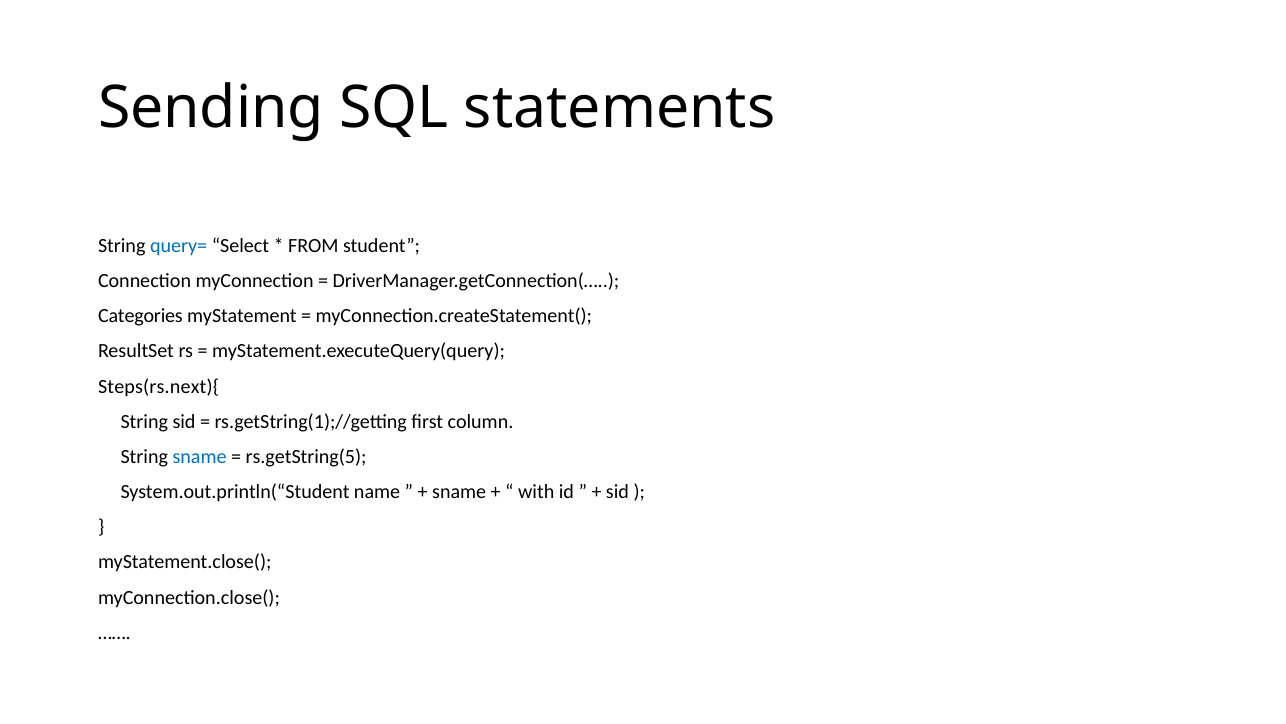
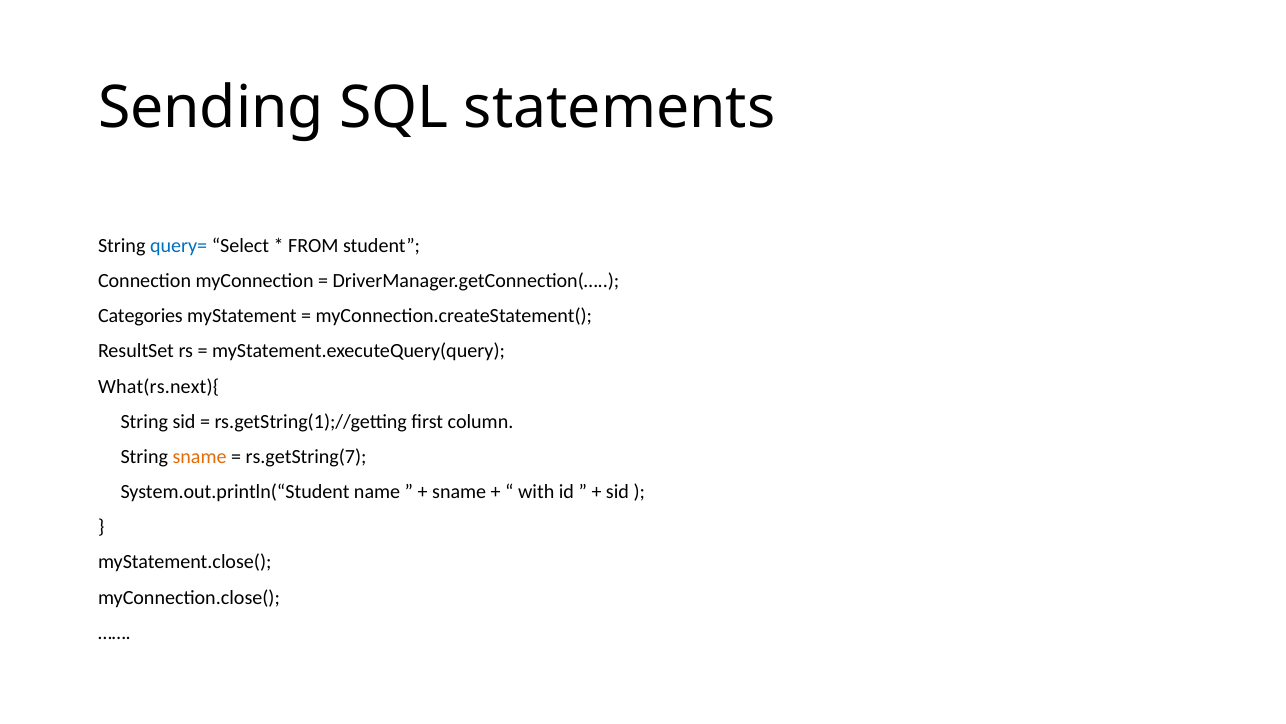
Steps(rs.next){: Steps(rs.next){ -> What(rs.next){
sname at (200, 456) colour: blue -> orange
rs.getString(5: rs.getString(5 -> rs.getString(7
